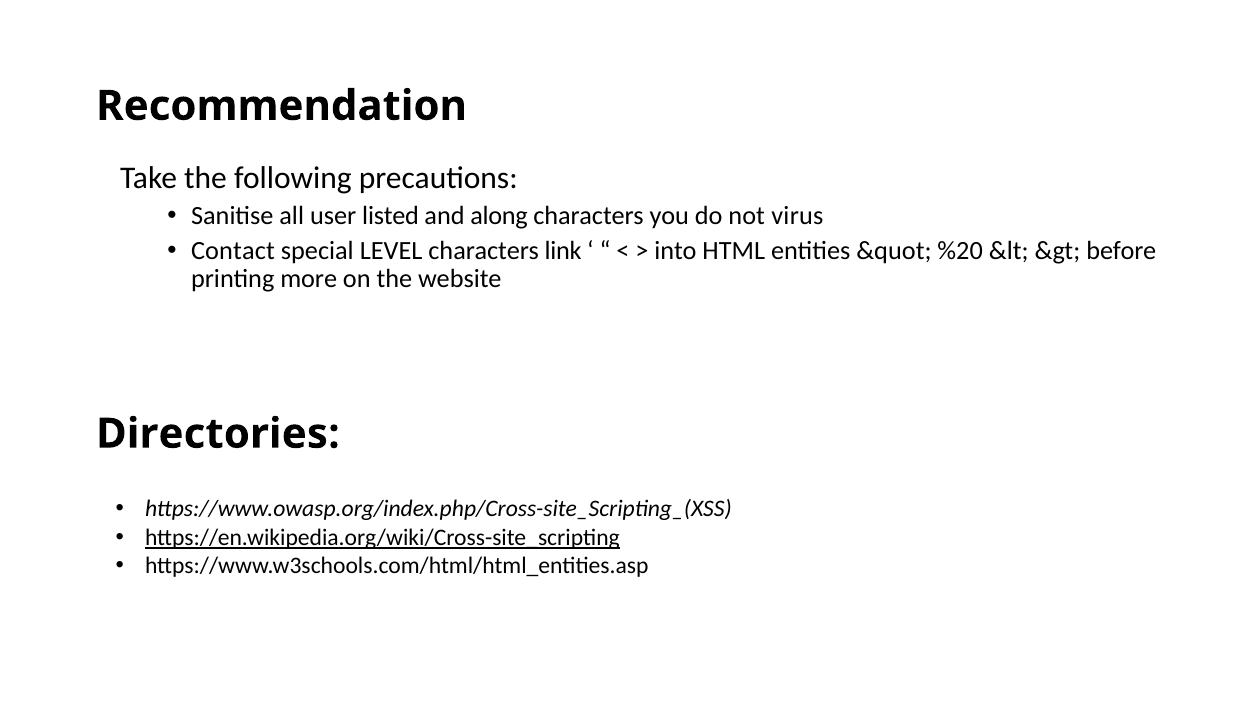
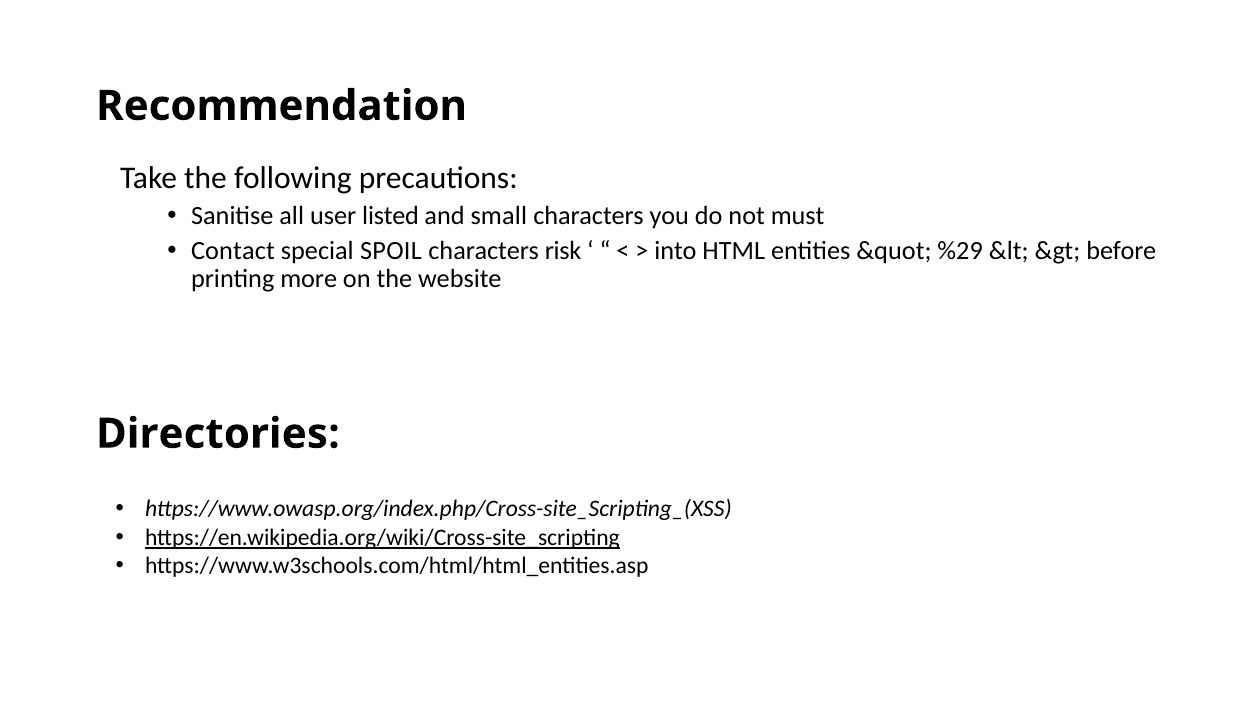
along: along -> small
virus: virus -> must
LEVEL: LEVEL -> SPOIL
link: link -> risk
%20: %20 -> %29
